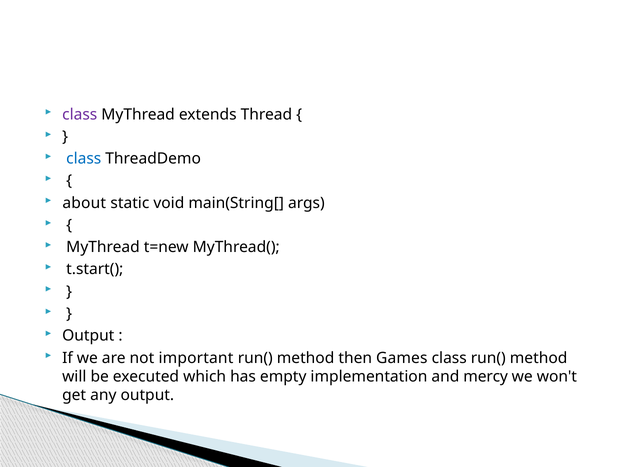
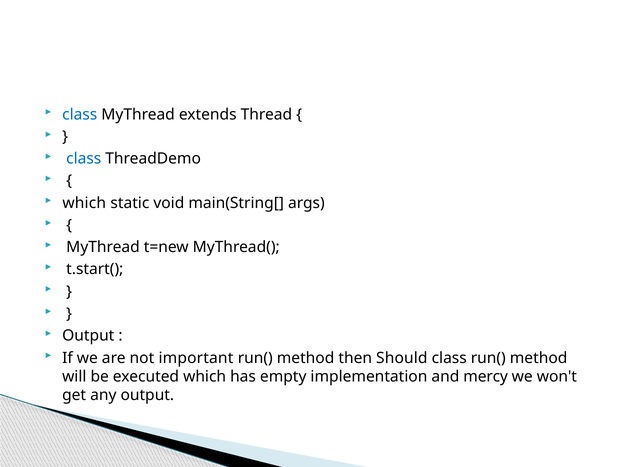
class at (80, 114) colour: purple -> blue
about at (84, 203): about -> which
Games: Games -> Should
